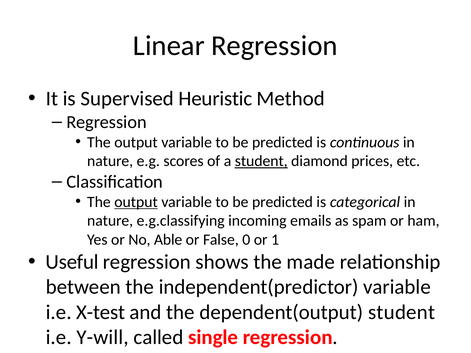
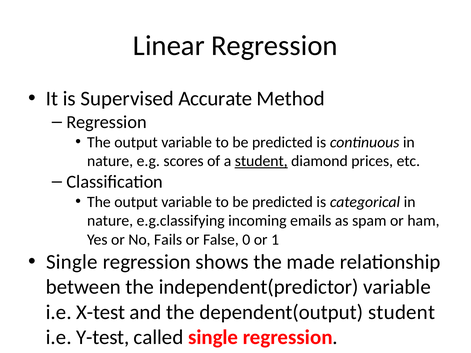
Heuristic: Heuristic -> Accurate
output at (136, 202) underline: present -> none
Able: Able -> Fails
Useful at (72, 262): Useful -> Single
Y-will: Y-will -> Y-test
